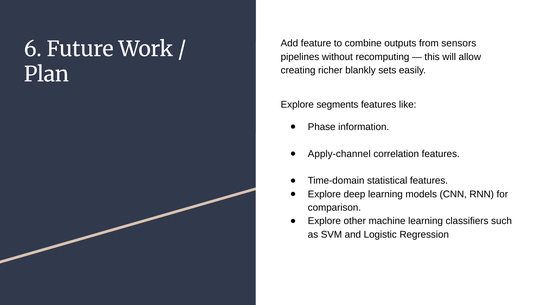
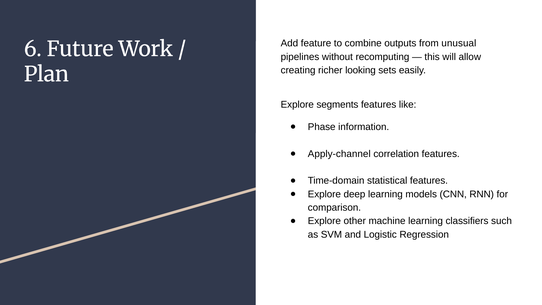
sensors: sensors -> unusual
blankly: blankly -> looking
